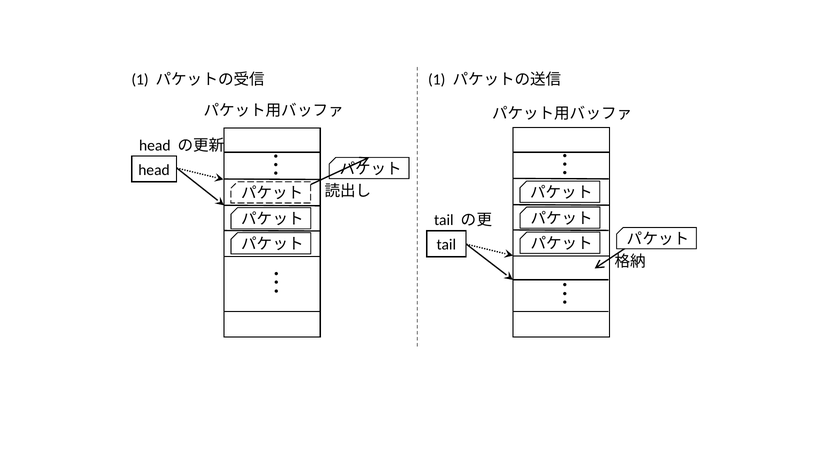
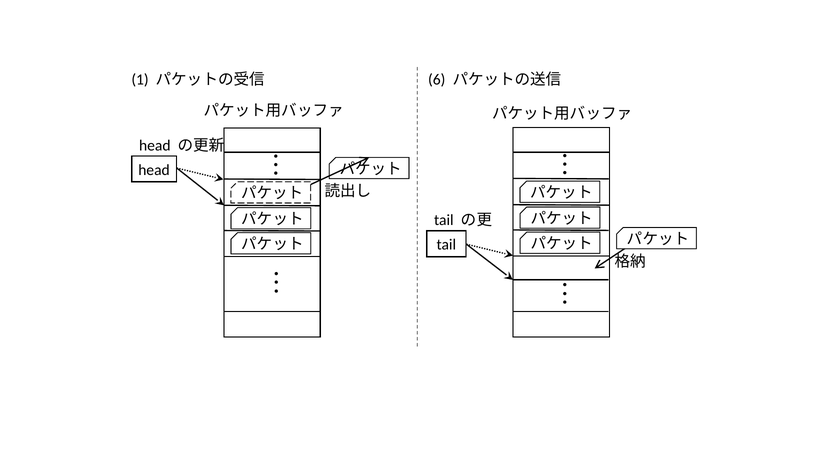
1 at (437, 80): 1 -> 6
